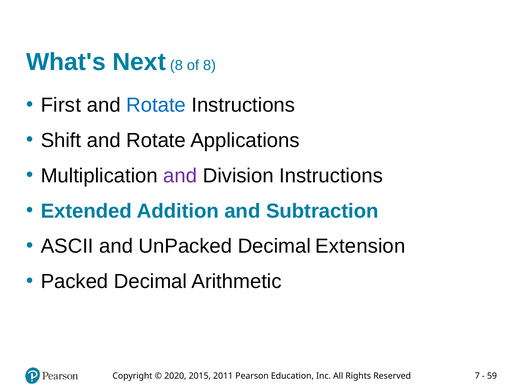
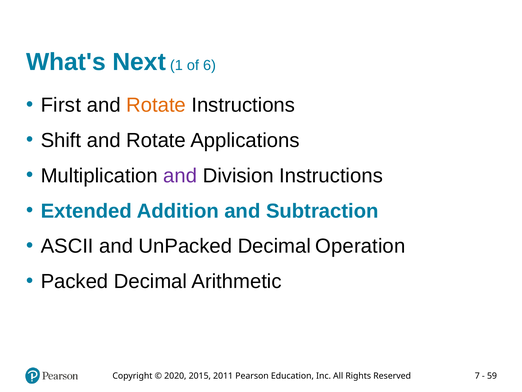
Next 8: 8 -> 1
of 8: 8 -> 6
Rotate at (156, 105) colour: blue -> orange
Extension: Extension -> Operation
